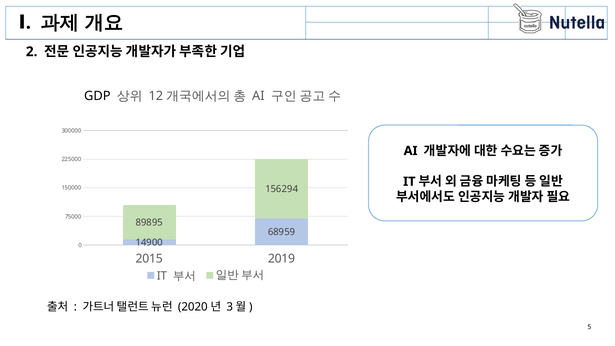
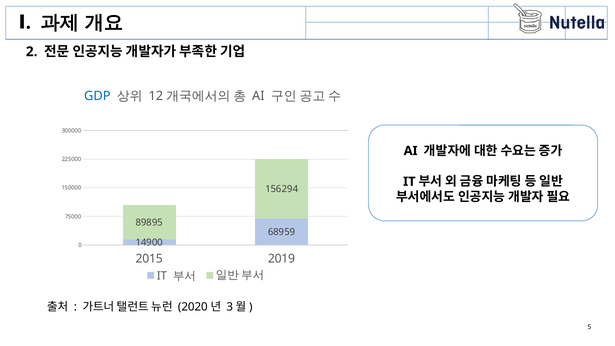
GDP colour: black -> blue
